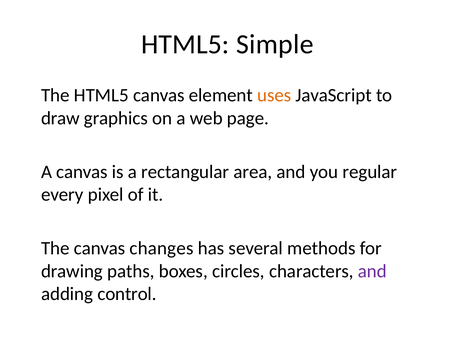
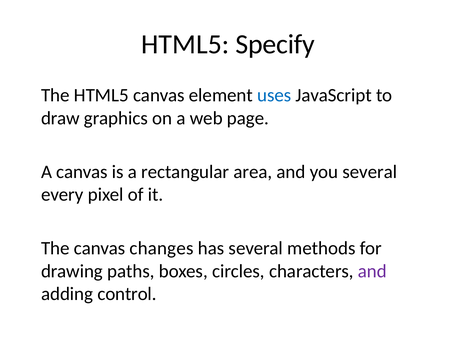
Simple: Simple -> Specify
uses colour: orange -> blue
you regular: regular -> several
